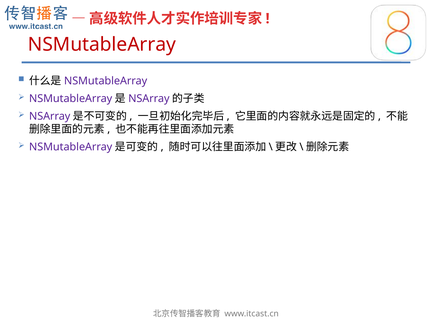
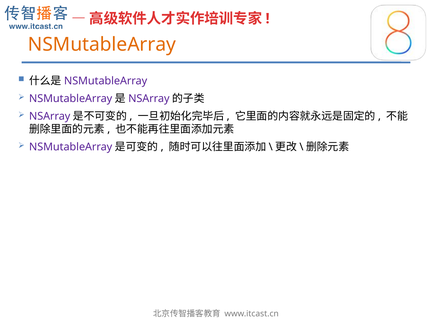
NSMutableArray colour: red -> orange
